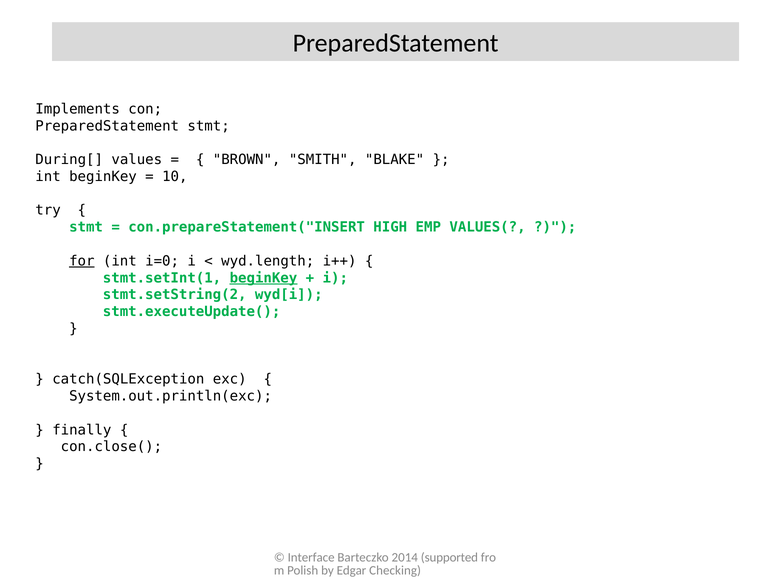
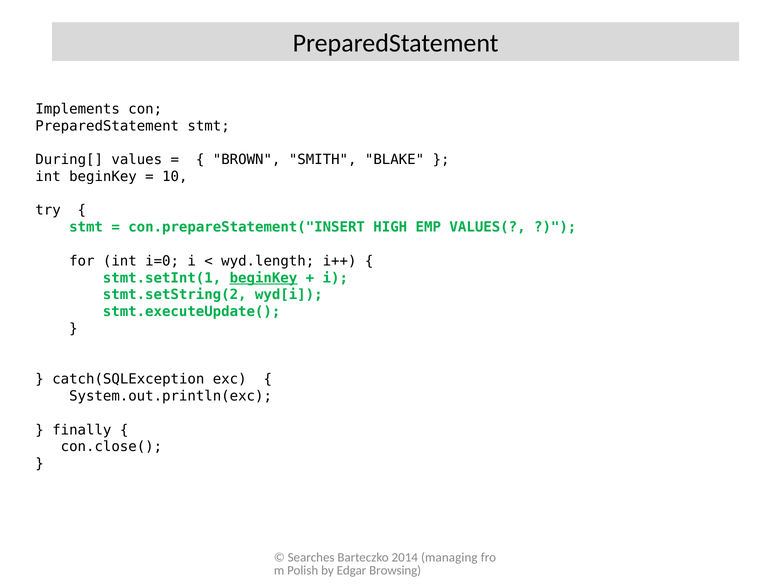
for underline: present -> none
Interface: Interface -> Searches
supported: supported -> managing
Checking: Checking -> Browsing
